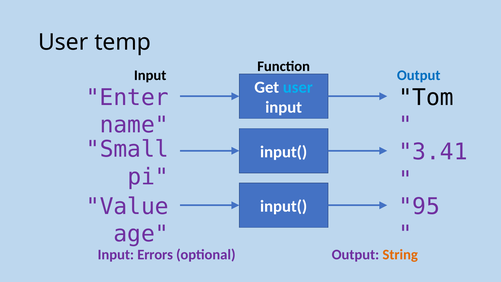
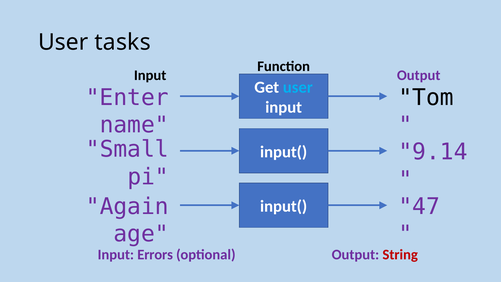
temp: temp -> tasks
Output at (419, 75) colour: blue -> purple
3.41: 3.41 -> 9.14
Value: Value -> Again
95: 95 -> 47
String colour: orange -> red
